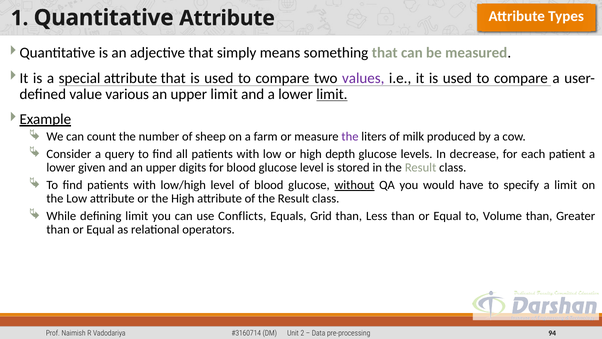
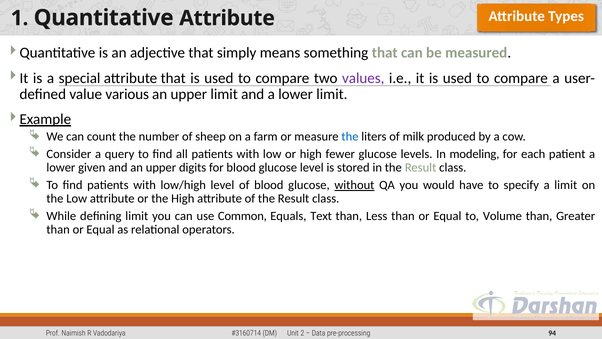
limit at (332, 94) underline: present -> none
the at (350, 137) colour: purple -> blue
depth: depth -> fewer
decrease: decrease -> modeling
Conflicts: Conflicts -> Common
Grid: Grid -> Text
